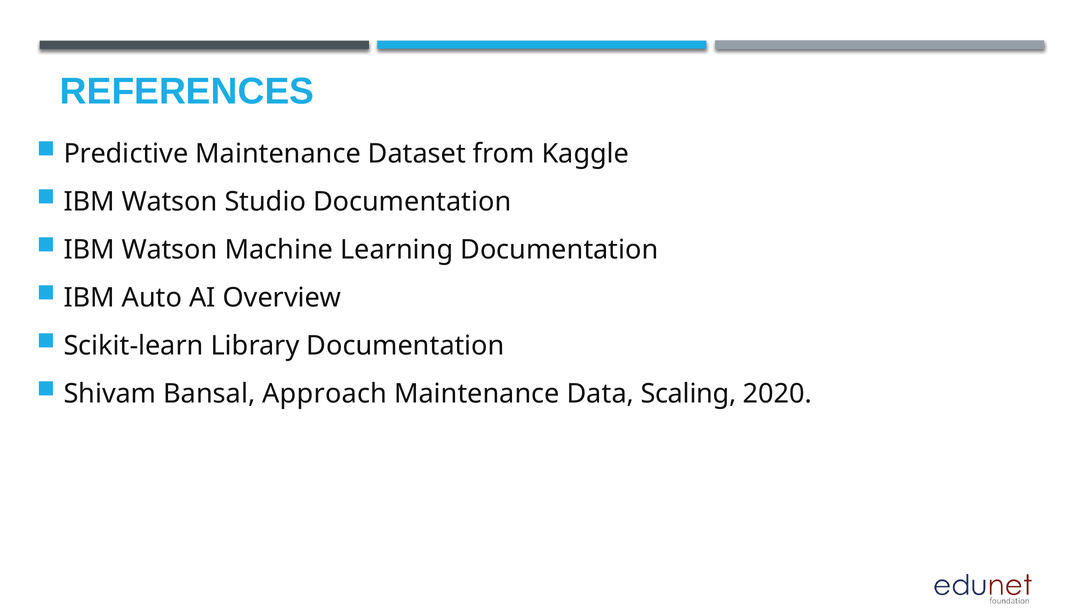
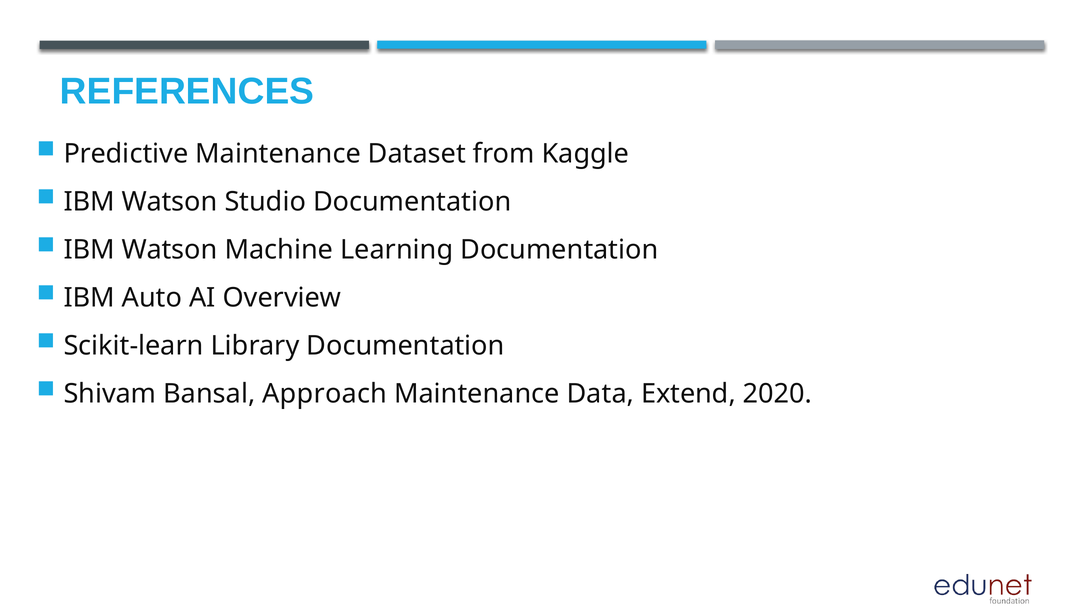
Scaling: Scaling -> Extend
